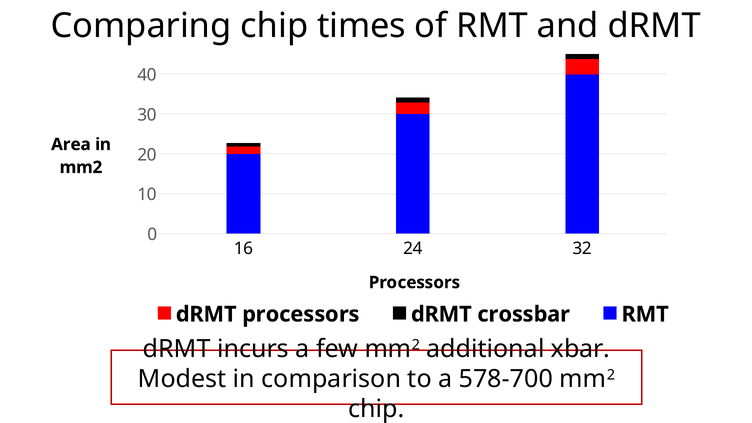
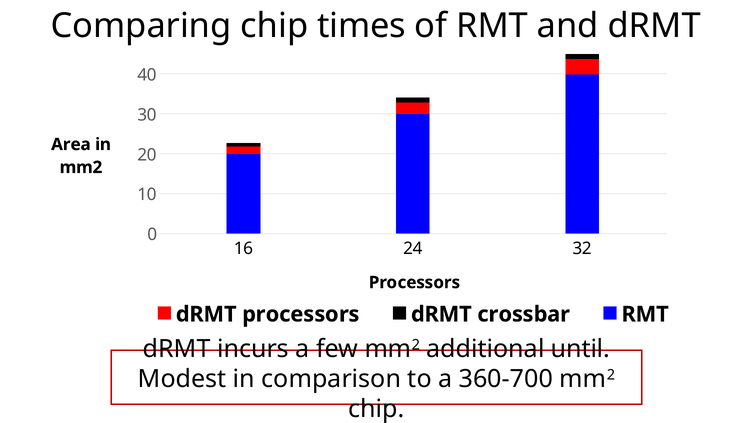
xbar: xbar -> until
578-700: 578-700 -> 360-700
